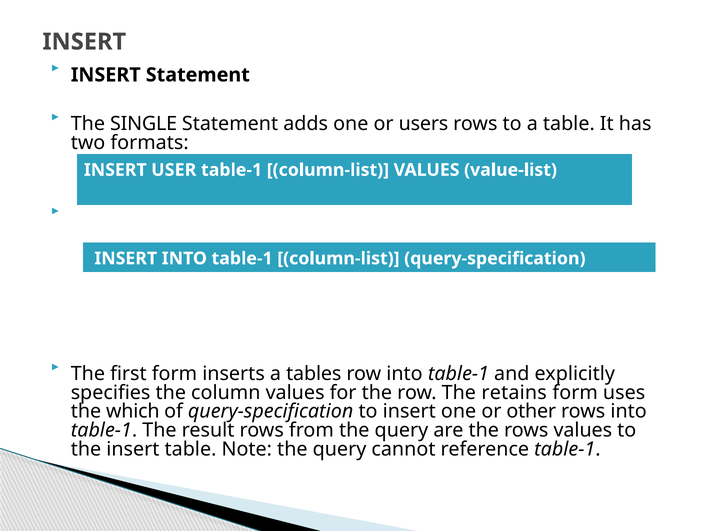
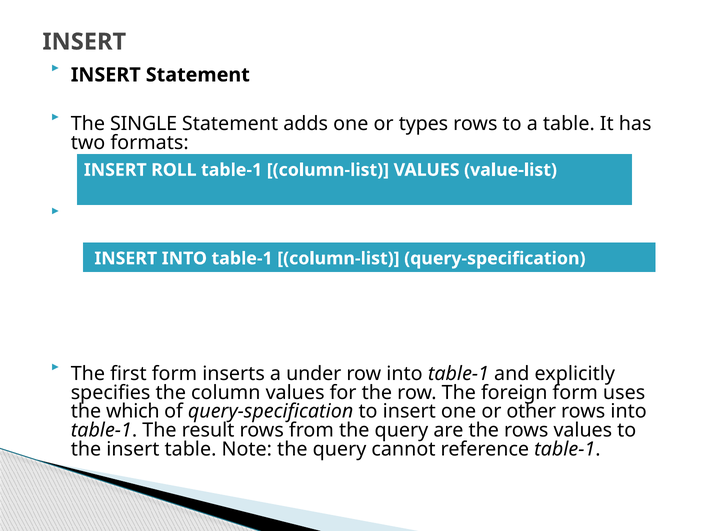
users: users -> types
USER: USER -> ROLL
tables: tables -> under
retains: retains -> foreign
